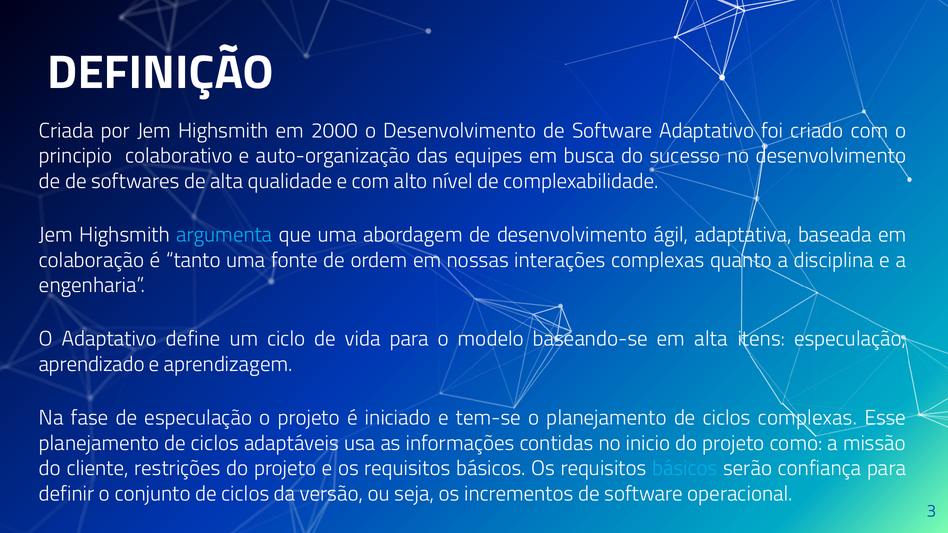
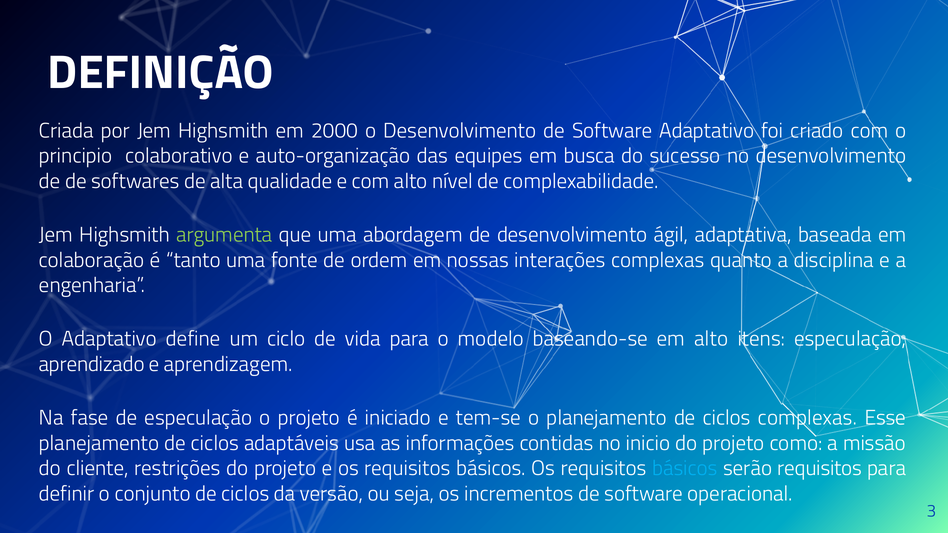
argumenta colour: light blue -> light green
em alta: alta -> alto
serão confiança: confiança -> requisitos
